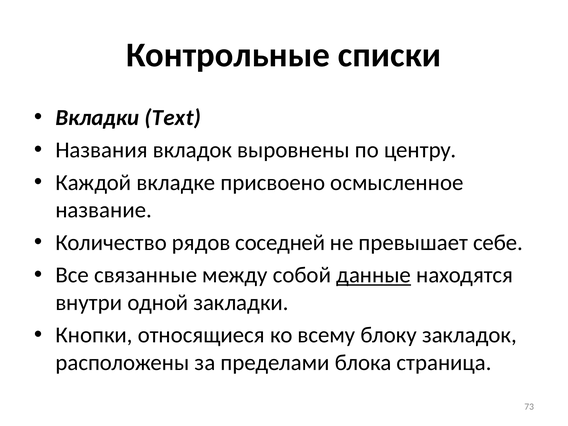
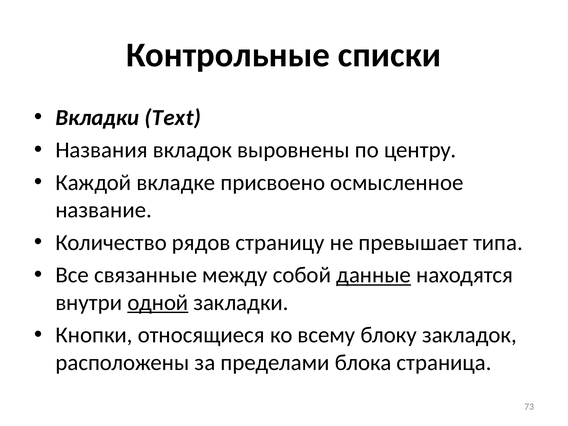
соседней: соседней -> страницу
себе: себе -> типа
одной underline: none -> present
